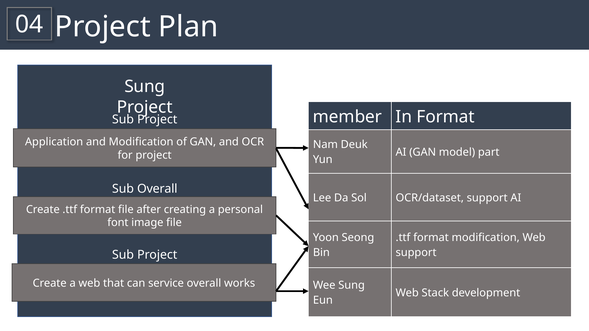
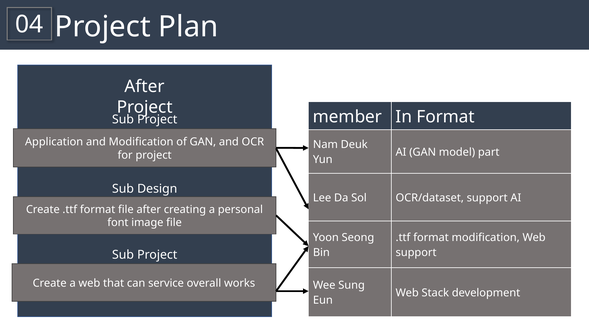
Sung at (145, 87): Sung -> After
Sub Overall: Overall -> Design
